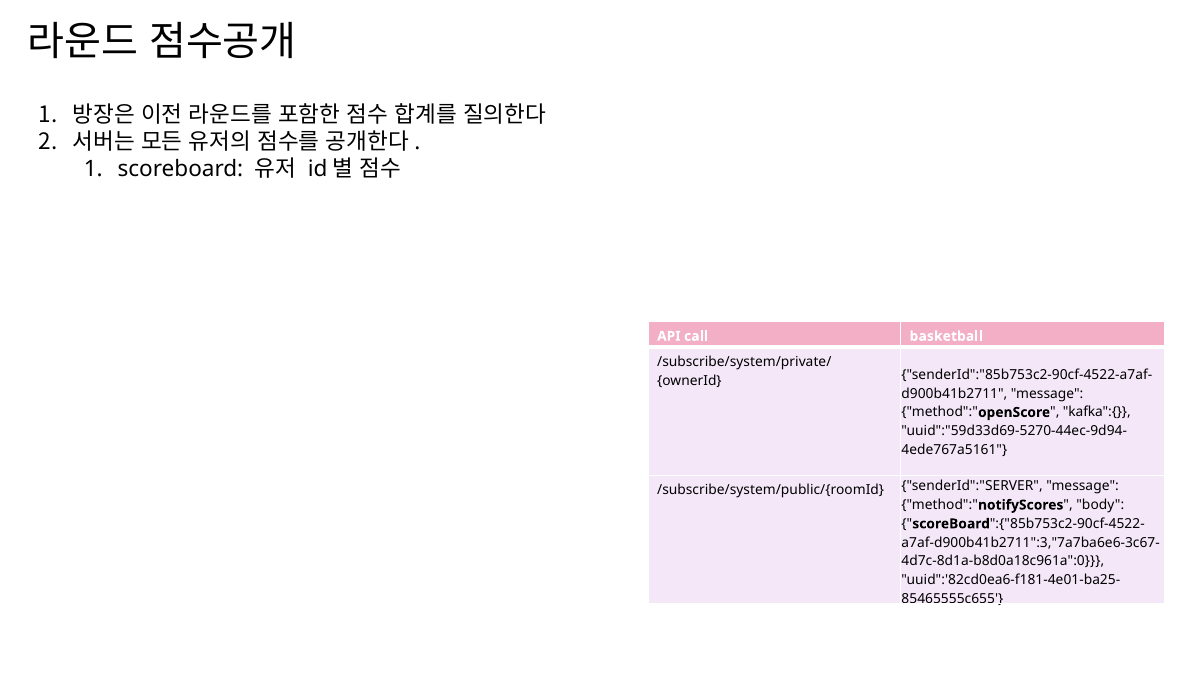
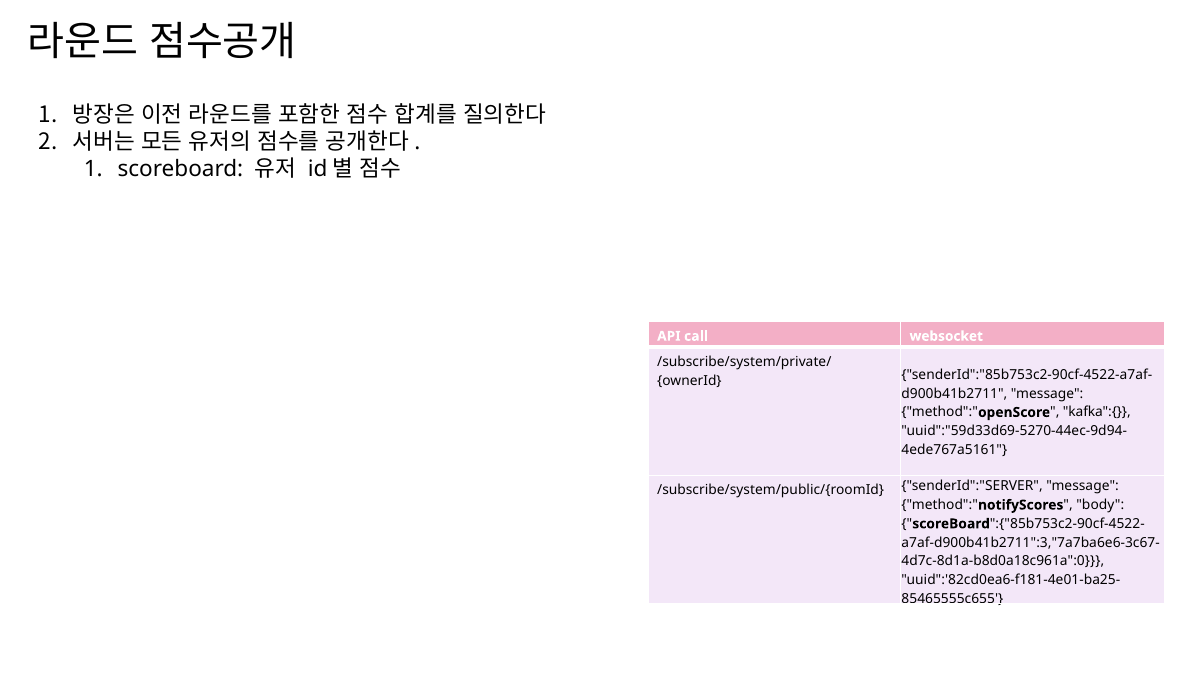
basketball: basketball -> websocket
